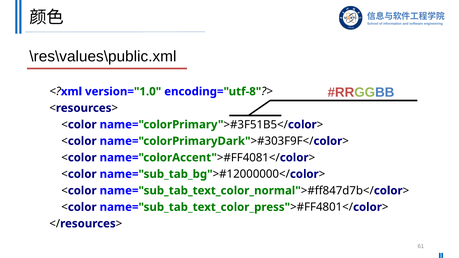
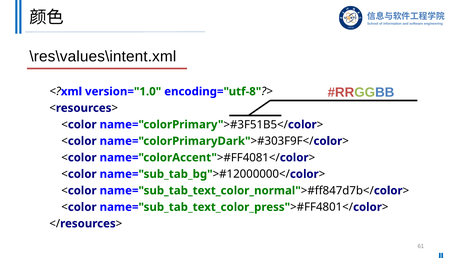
\res\values\public.xml: \res\values\public.xml -> \res\values\intent.xml
